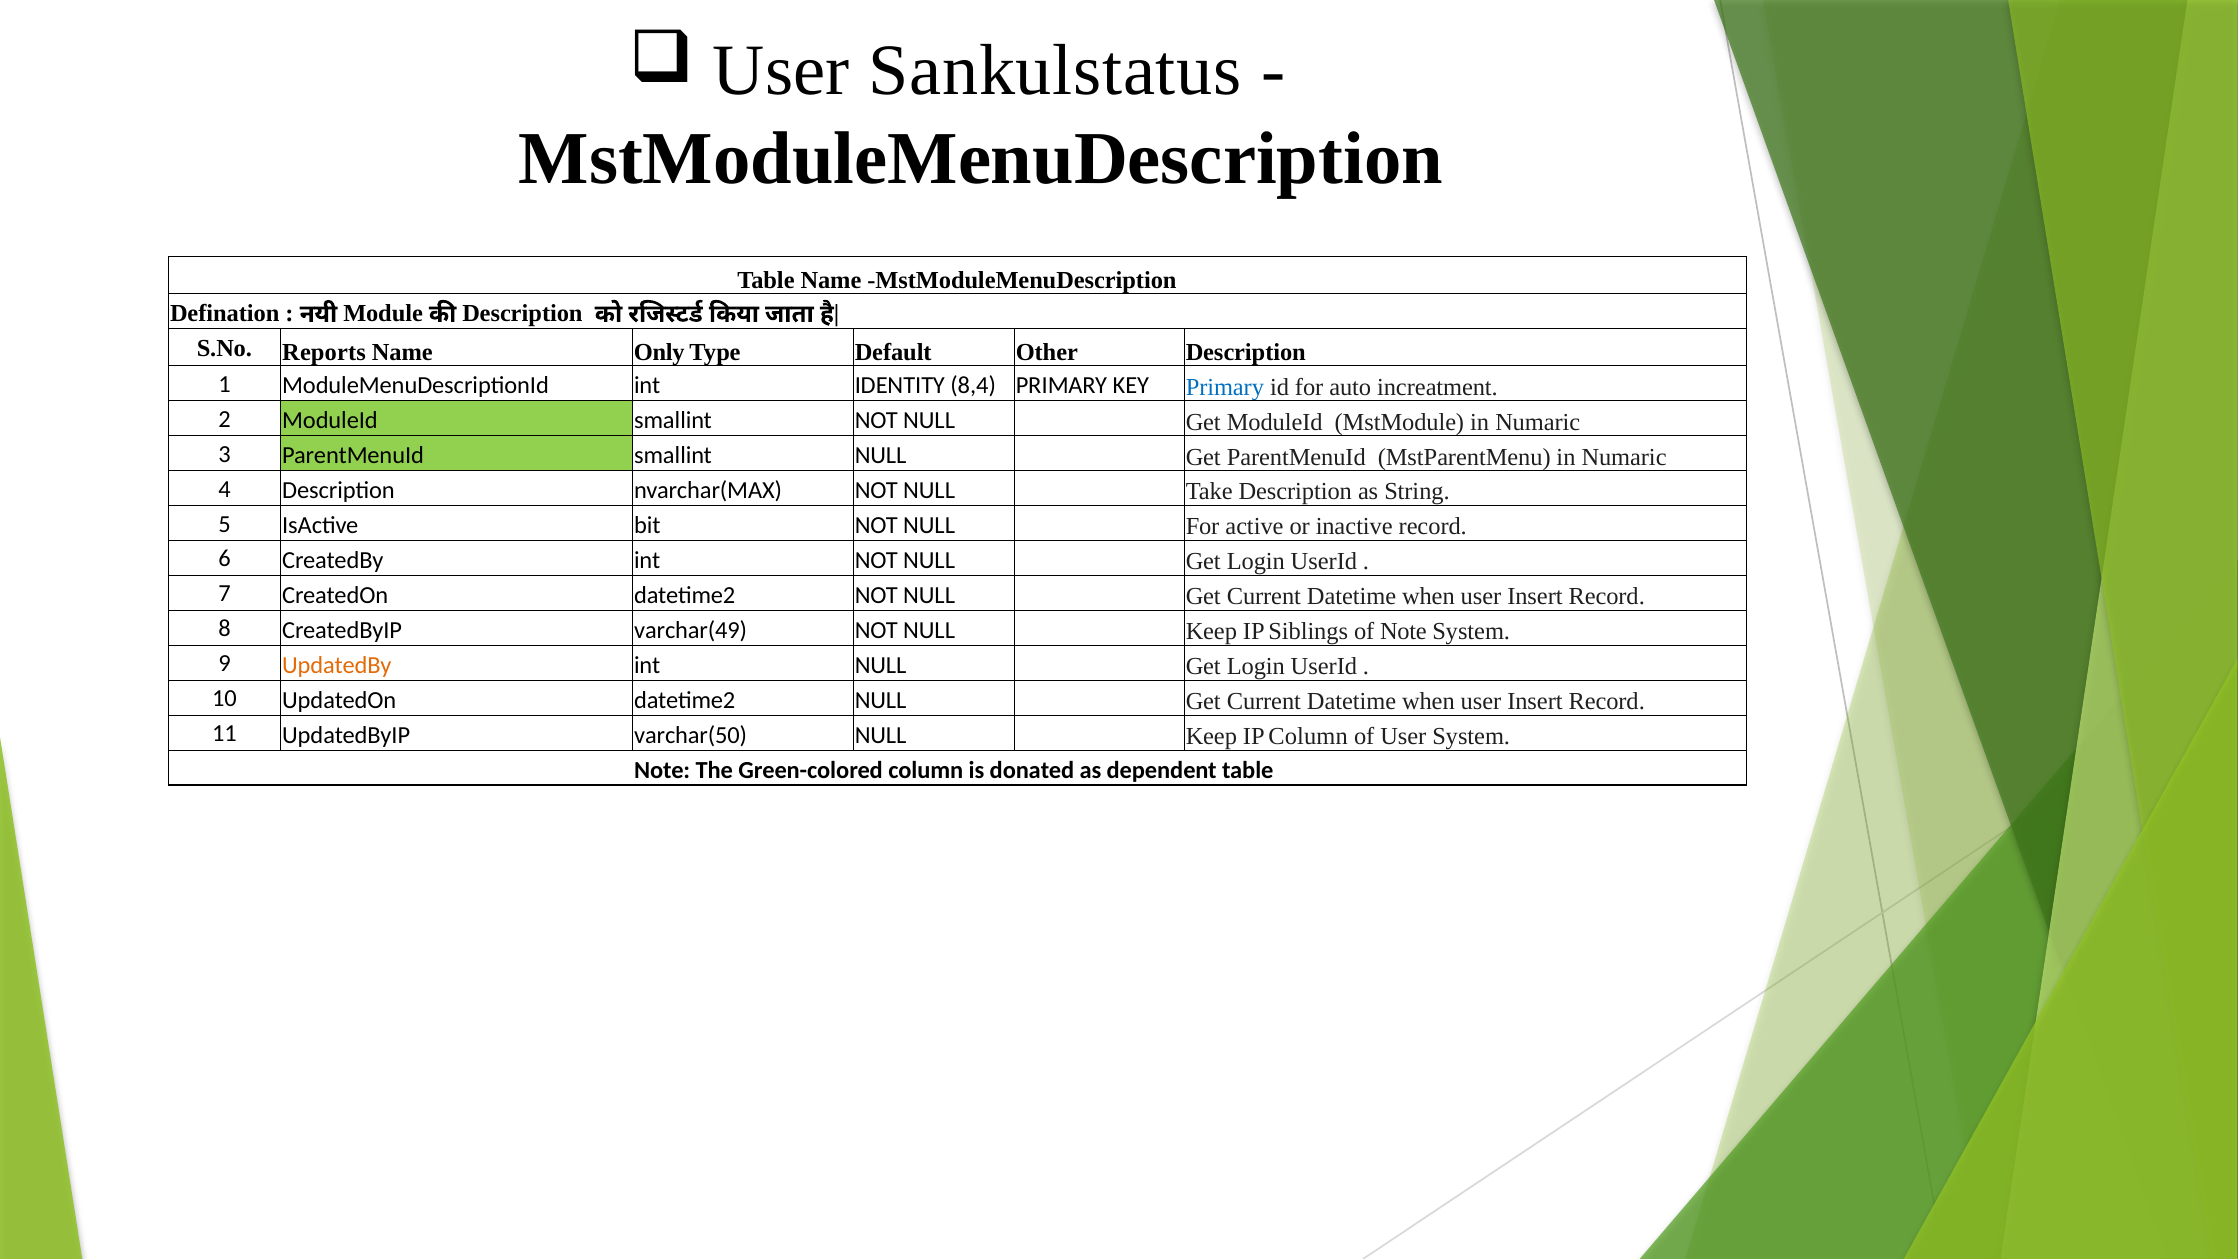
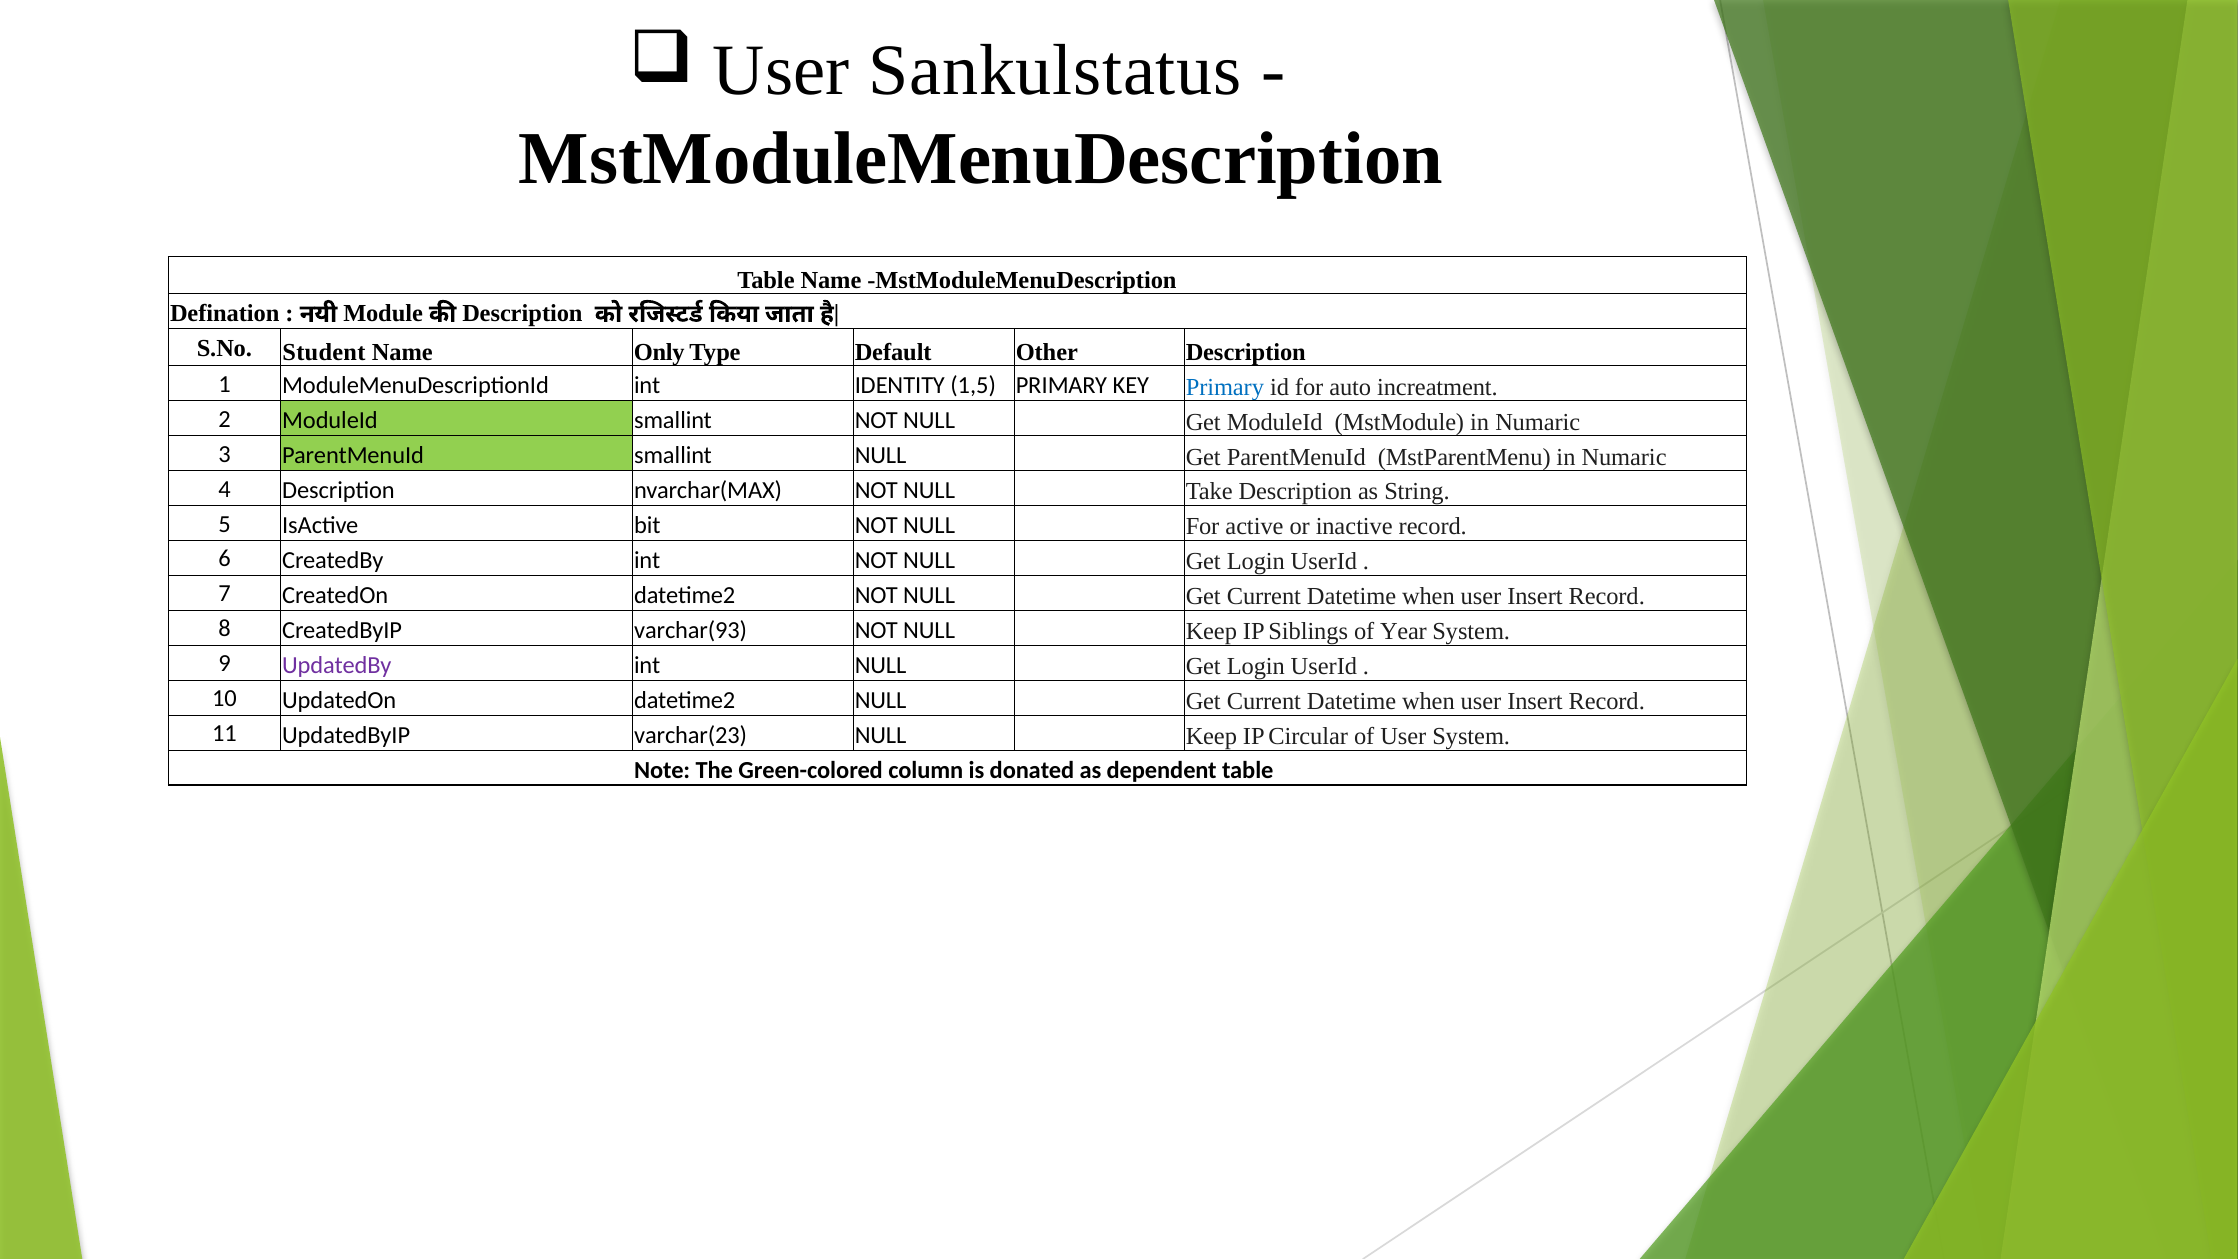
Reports: Reports -> Student
8,4: 8,4 -> 1,5
varchar(49: varchar(49 -> varchar(93
of Note: Note -> Year
UpdatedBy colour: orange -> purple
varchar(50: varchar(50 -> varchar(23
IP Column: Column -> Circular
